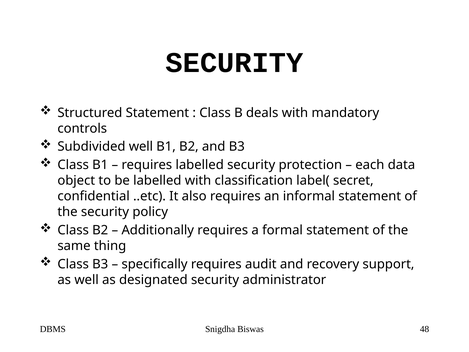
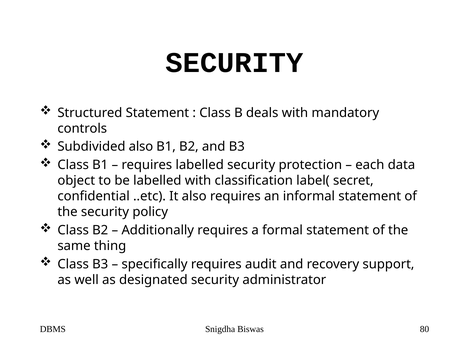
Subdivided well: well -> also
48: 48 -> 80
